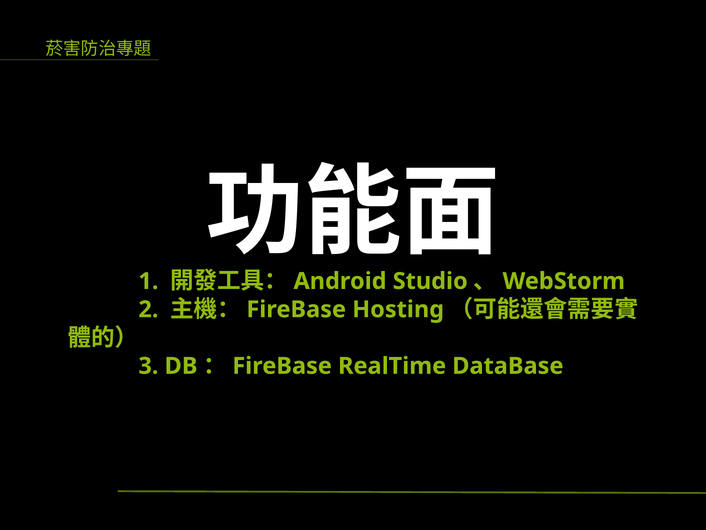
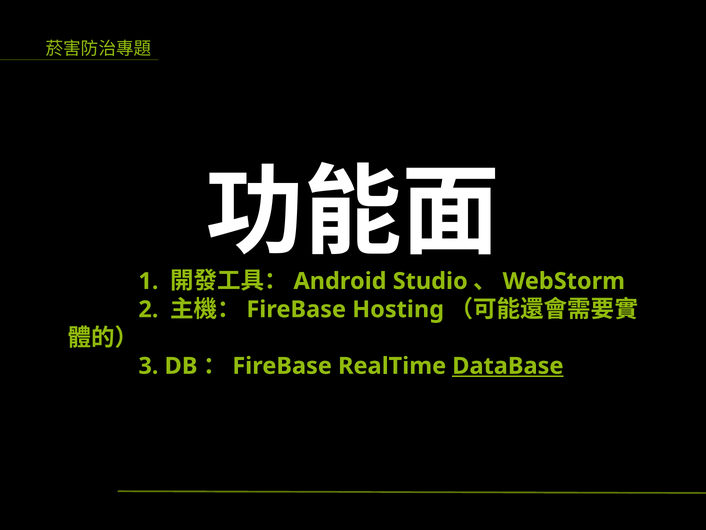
DataBase underline: none -> present
